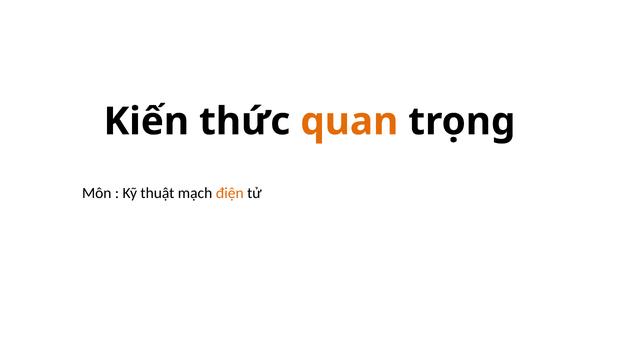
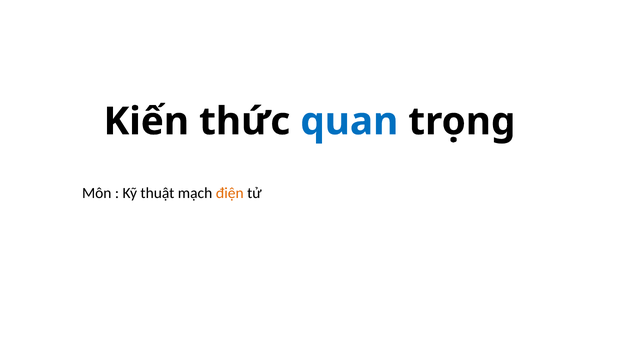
quan colour: orange -> blue
